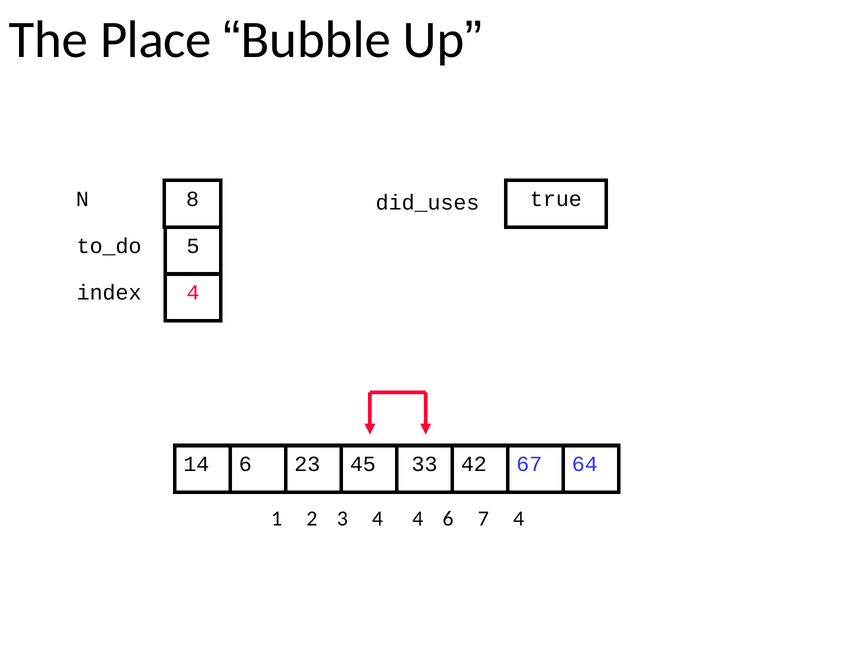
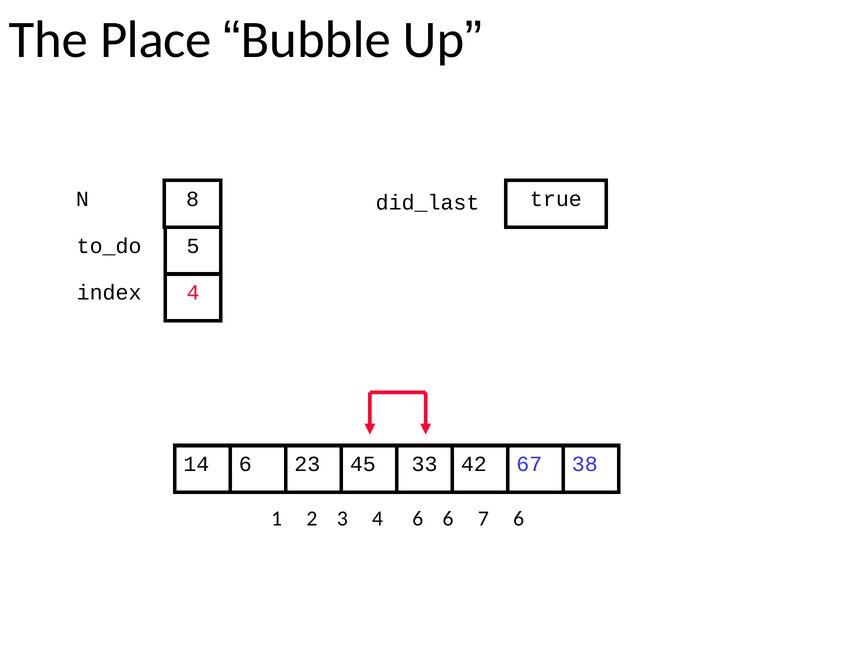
did_uses: did_uses -> did_last
64: 64 -> 38
4 4: 4 -> 6
7 4: 4 -> 6
